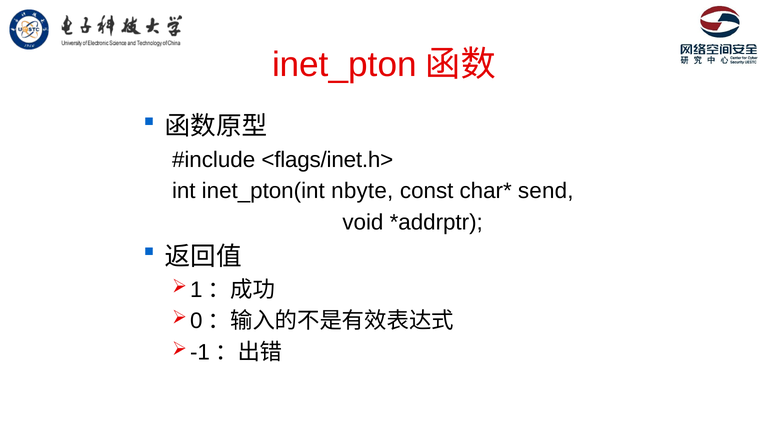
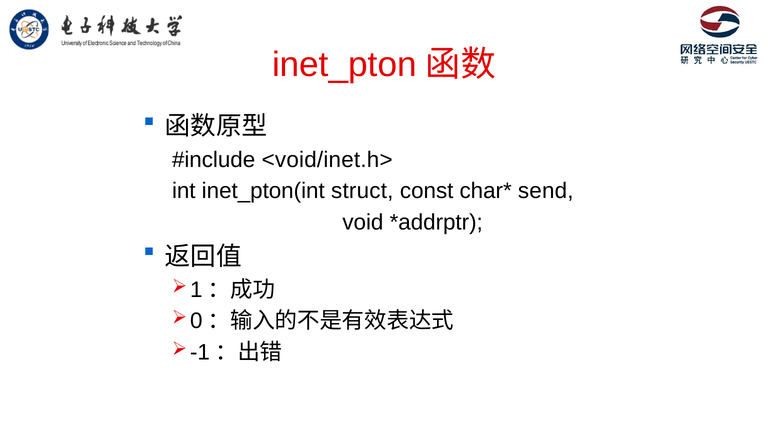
<flags/inet.h>: <flags/inet.h> -> <void/inet.h>
nbyte: nbyte -> struct
